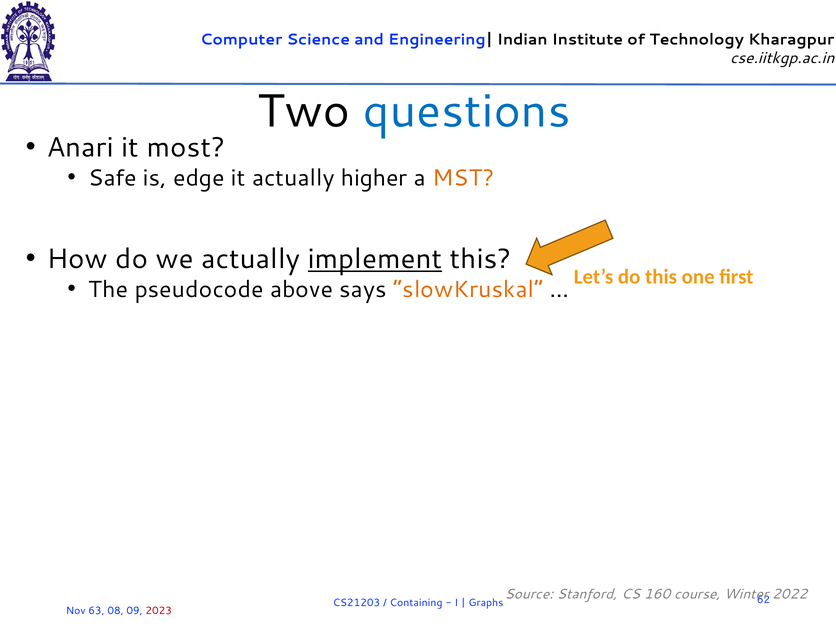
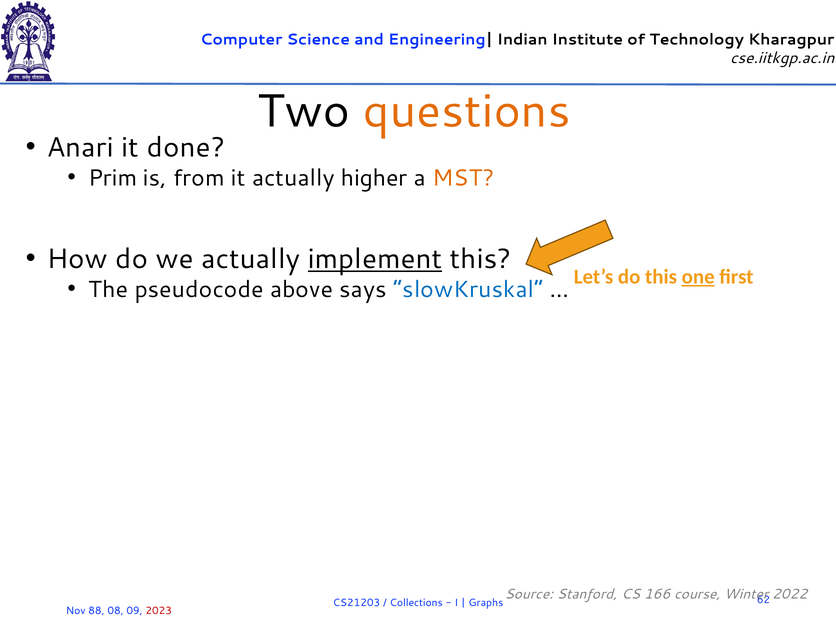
questions colour: blue -> orange
most: most -> done
Safe: Safe -> Prim
edge: edge -> from
one underline: none -> present
slowKruskal colour: orange -> blue
160: 160 -> 166
Containing: Containing -> Collections
63: 63 -> 88
